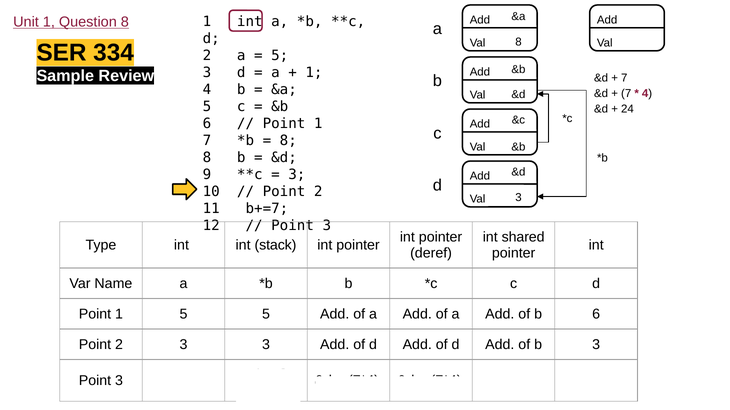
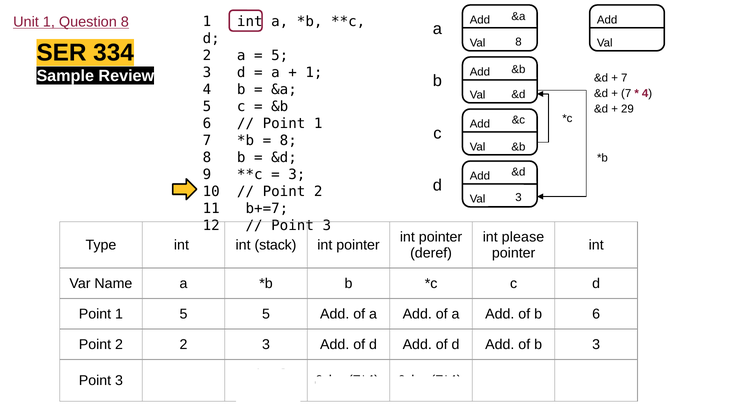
24: 24 -> 29
shared: shared -> please
2 3: 3 -> 2
